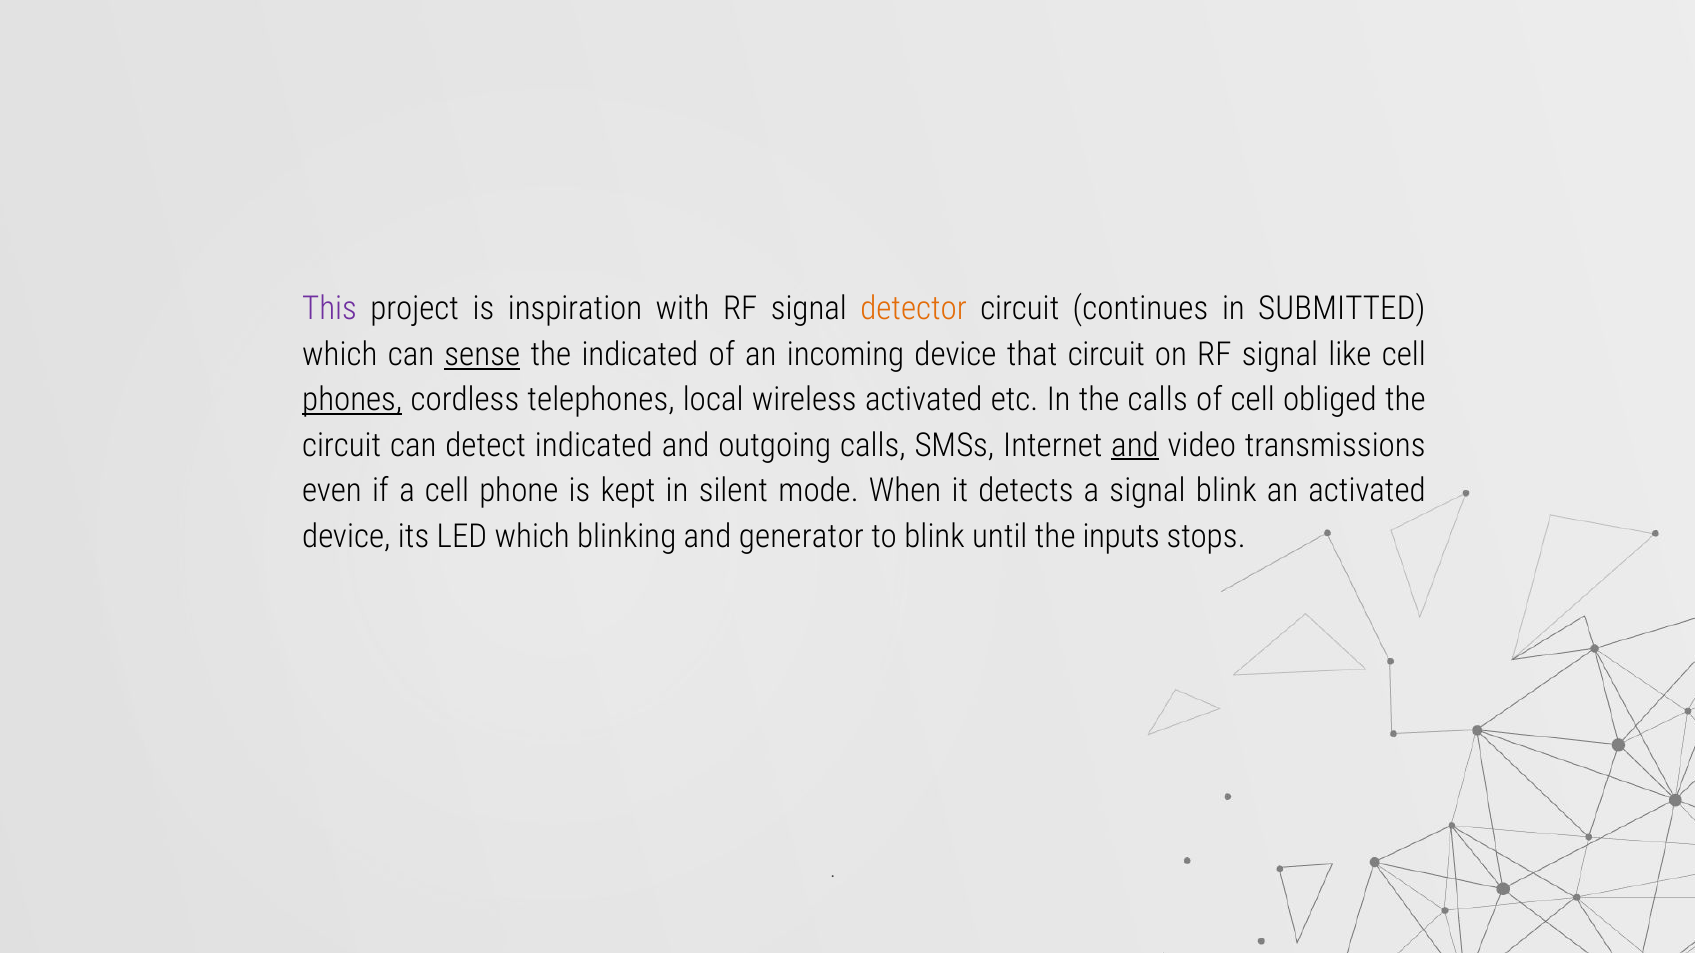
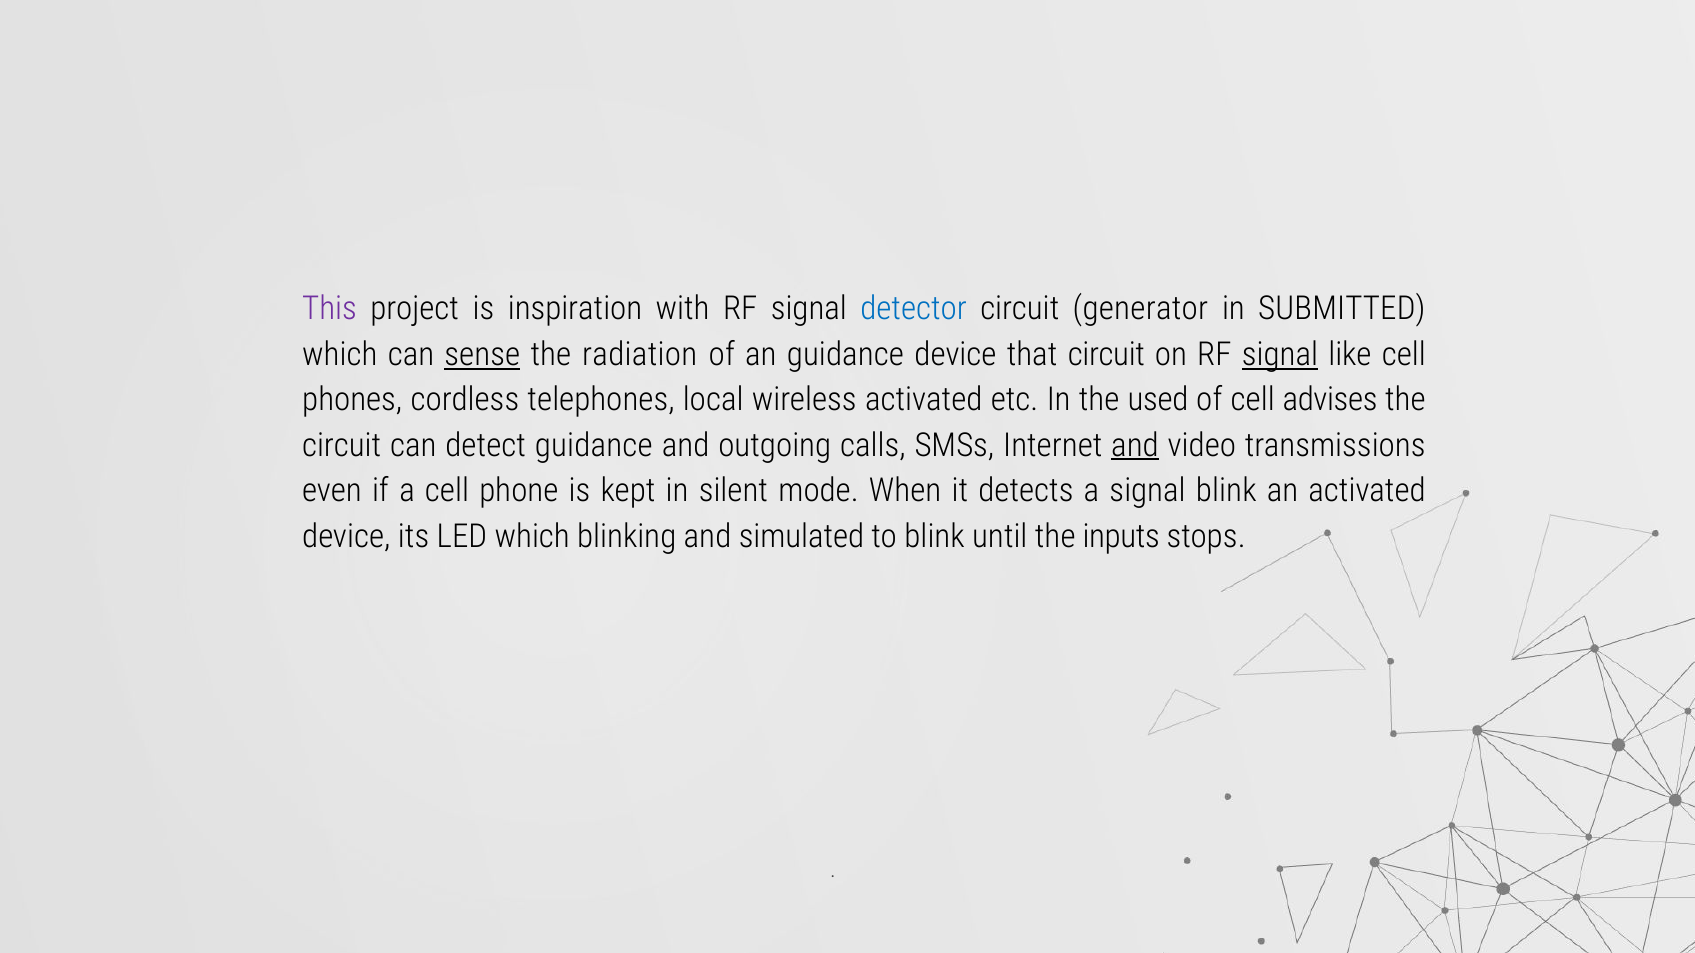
detector colour: orange -> blue
continues: continues -> generator
the indicated: indicated -> radiation
an incoming: incoming -> guidance
signal at (1280, 355) underline: none -> present
phones underline: present -> none
the calls: calls -> used
obliged: obliged -> advises
detect indicated: indicated -> guidance
generator: generator -> simulated
